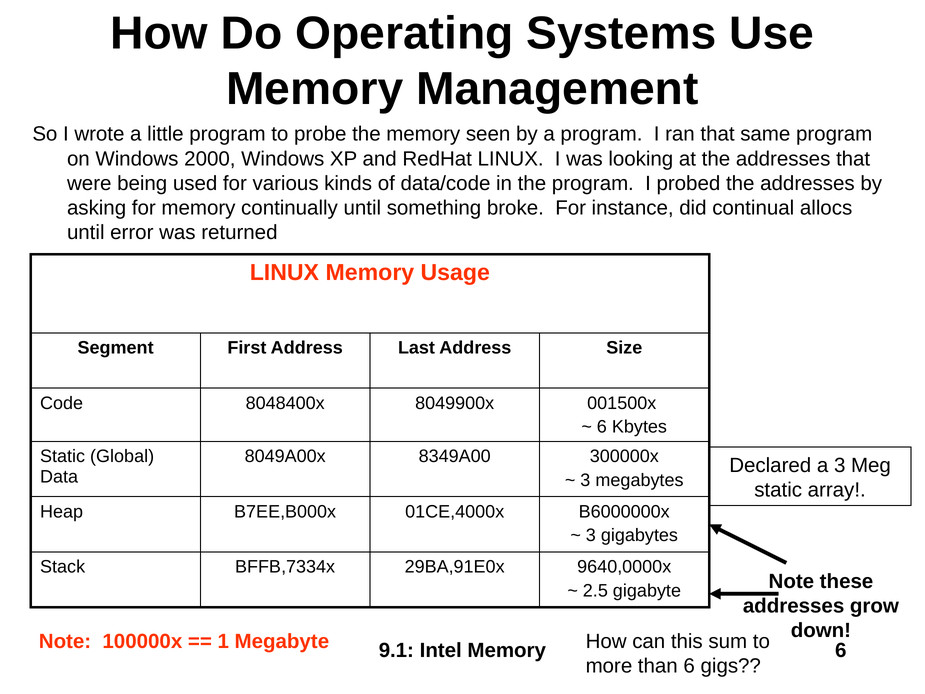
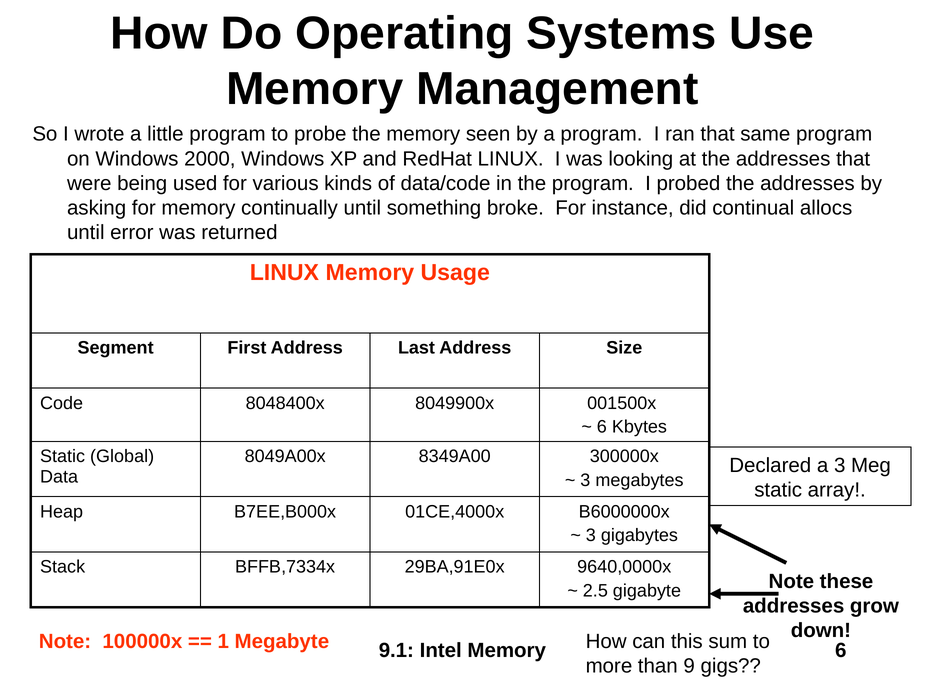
than 6: 6 -> 9
